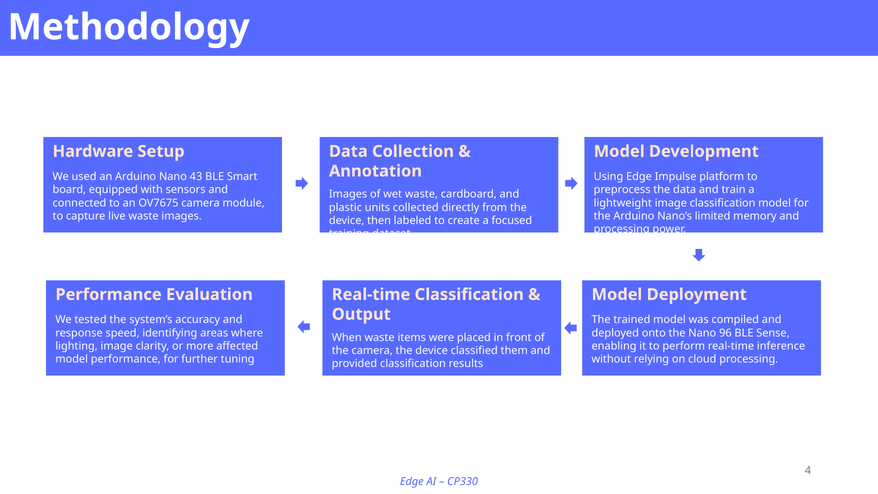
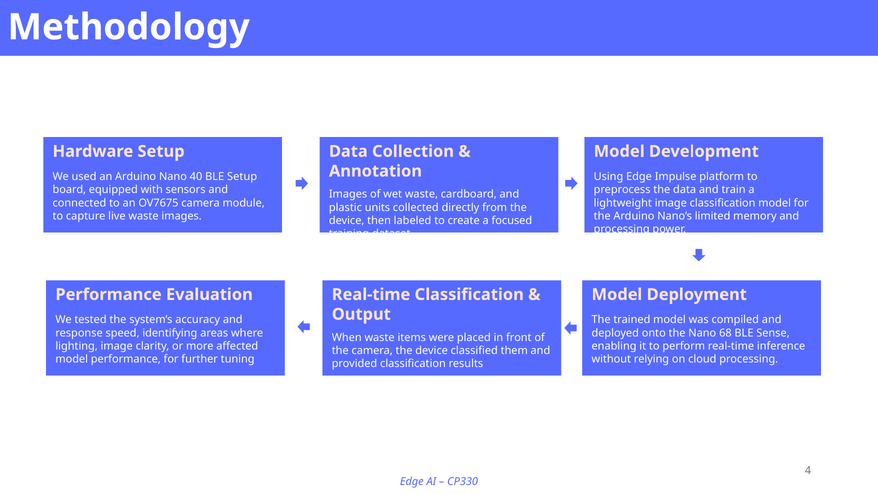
43: 43 -> 40
BLE Smart: Smart -> Setup
96: 96 -> 68
